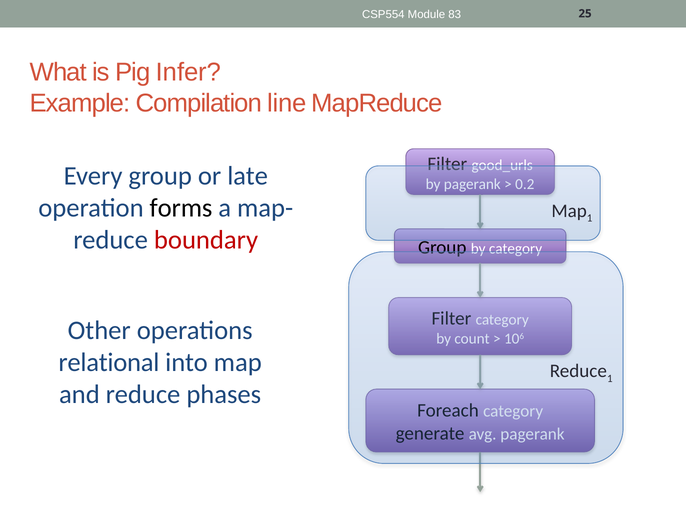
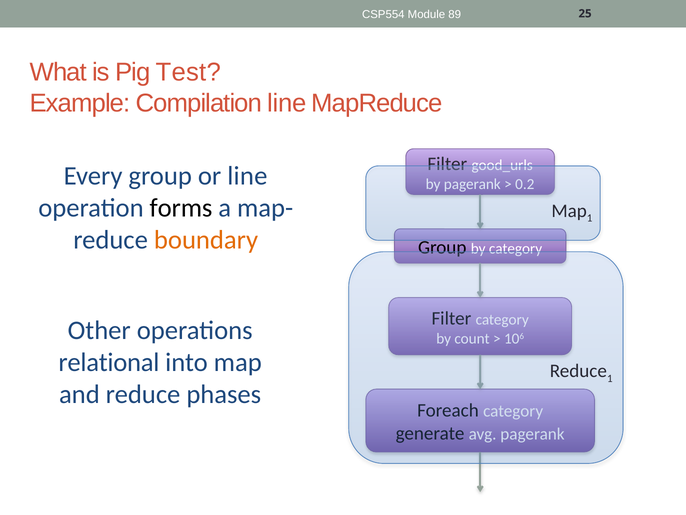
83: 83 -> 89
Infer: Infer -> Test
or late: late -> line
boundary colour: red -> orange
